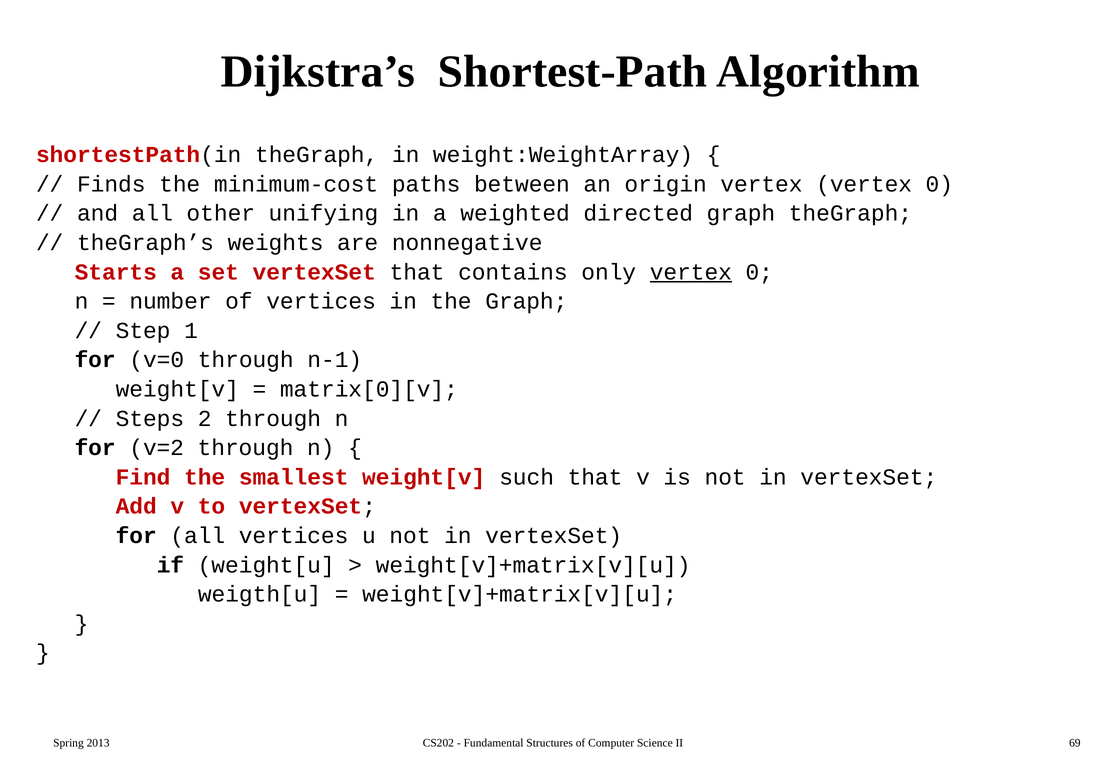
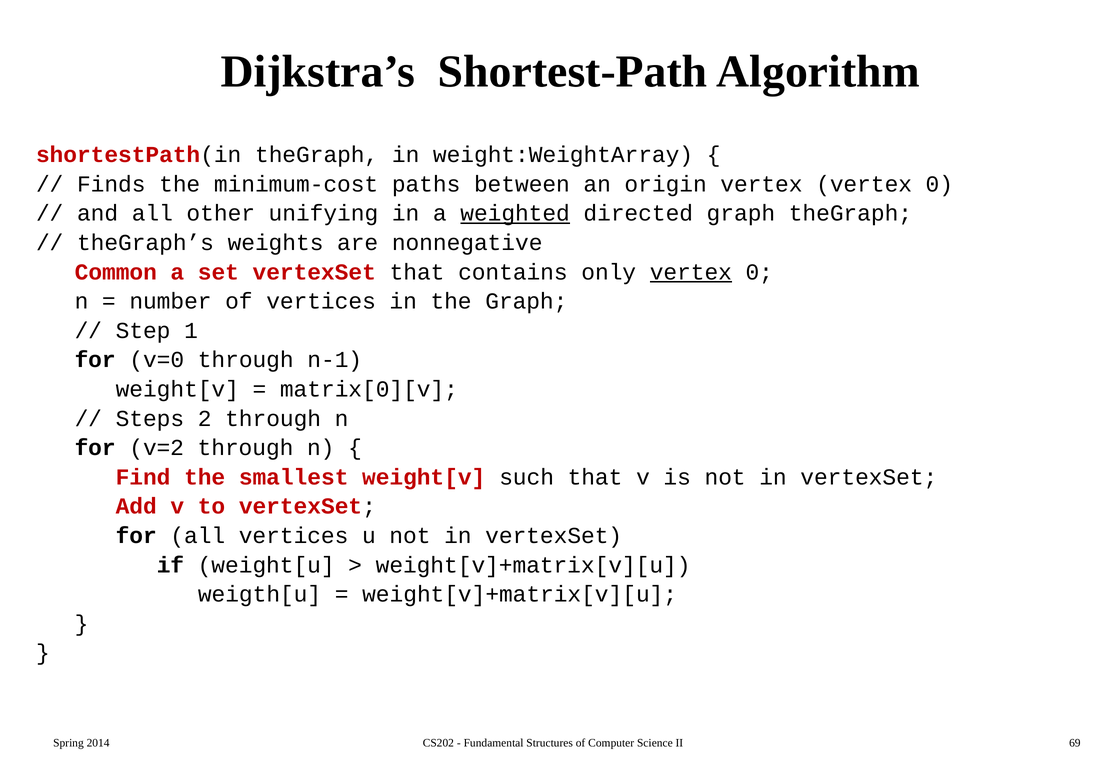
weighted underline: none -> present
Starts: Starts -> Common
2013: 2013 -> 2014
